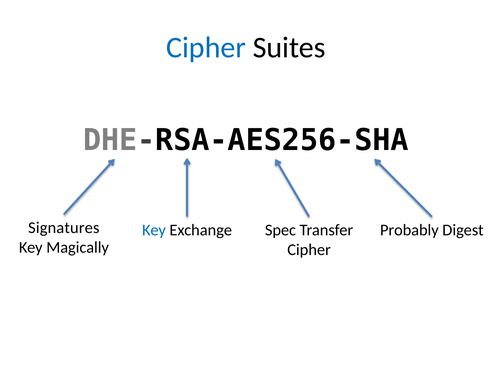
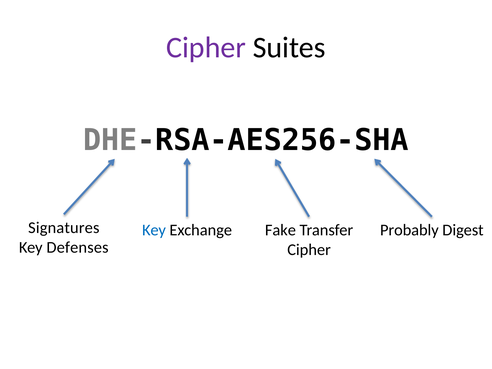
Cipher at (206, 48) colour: blue -> purple
Spec: Spec -> Fake
Magically: Magically -> Defenses
